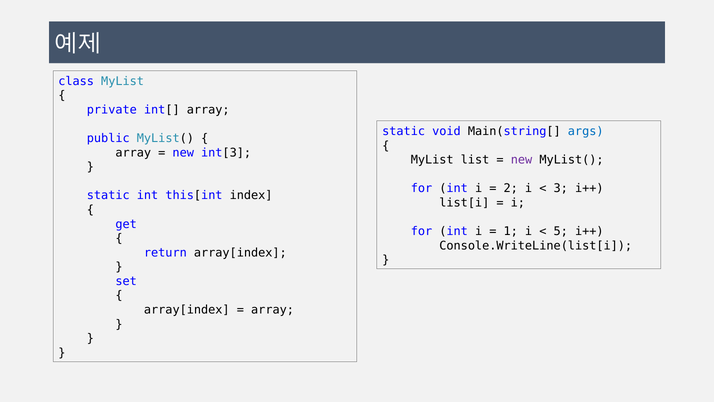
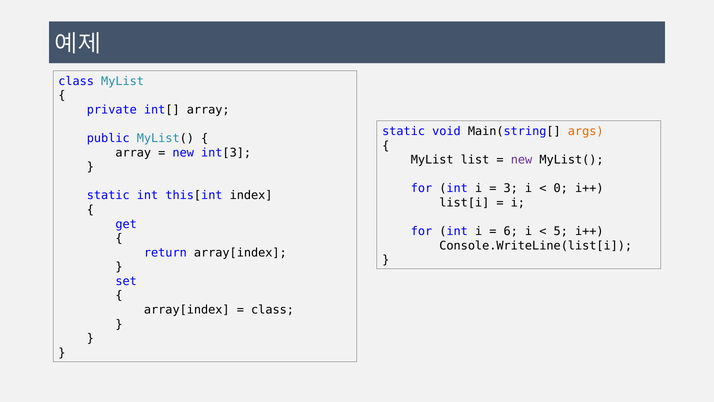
args colour: blue -> orange
2: 2 -> 3
3: 3 -> 0
1: 1 -> 6
array at (273, 310): array -> class
